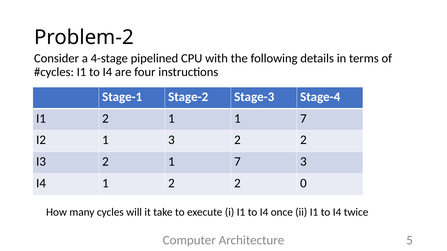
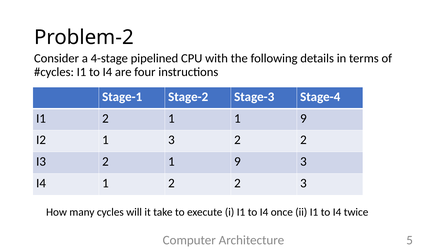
1 1 7: 7 -> 9
2 1 7: 7 -> 9
2 0: 0 -> 3
